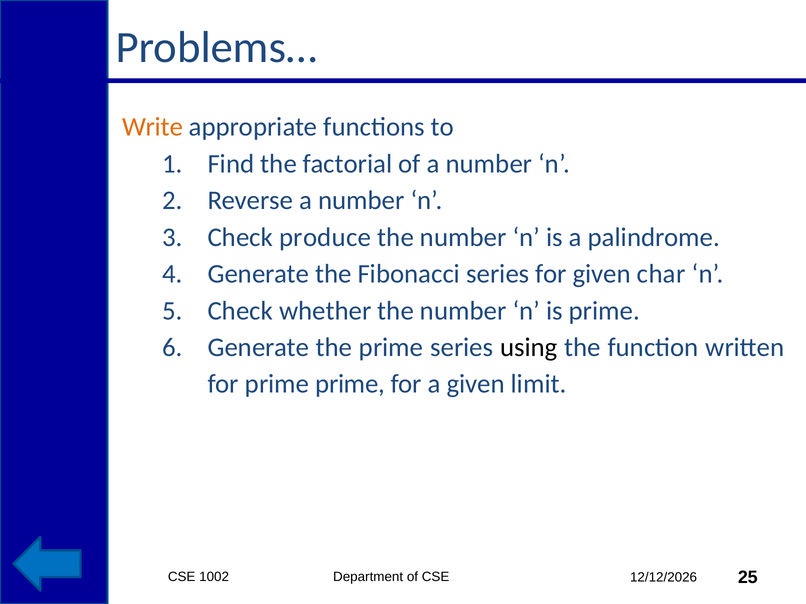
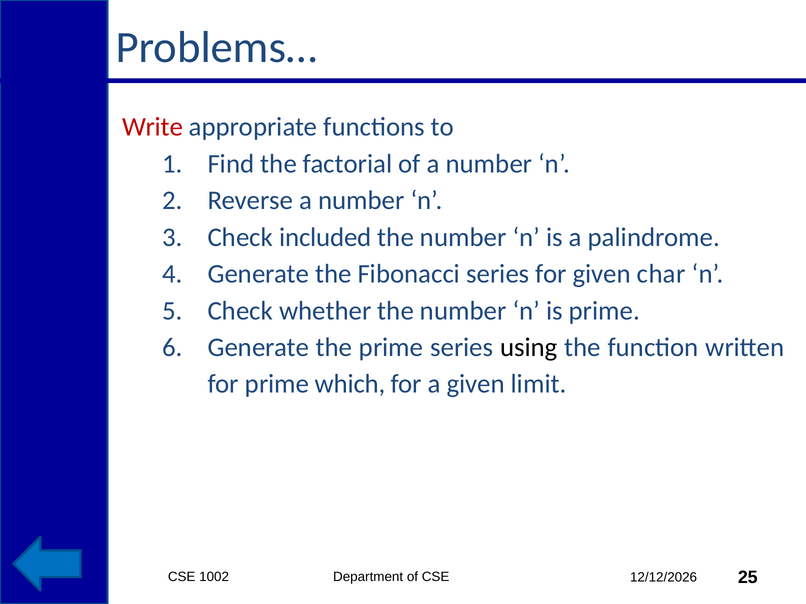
Write colour: orange -> red
produce: produce -> included
prime prime: prime -> which
